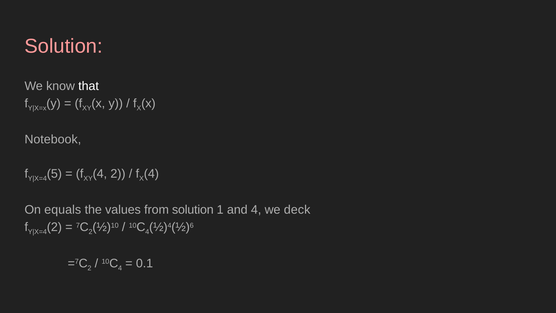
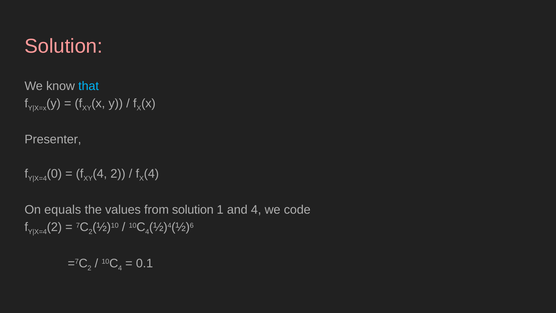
that colour: white -> light blue
Notebook: Notebook -> Presenter
5: 5 -> 0
deck: deck -> code
